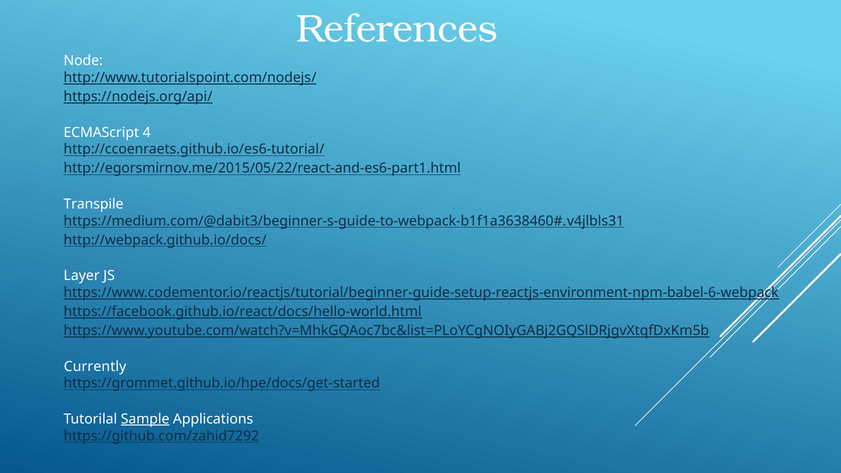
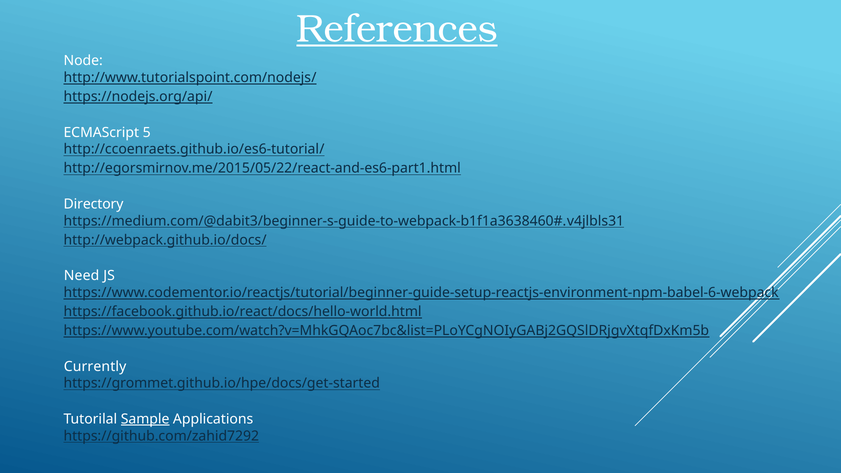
References underline: none -> present
4: 4 -> 5
Transpile: Transpile -> Directory
Layer: Layer -> Need
